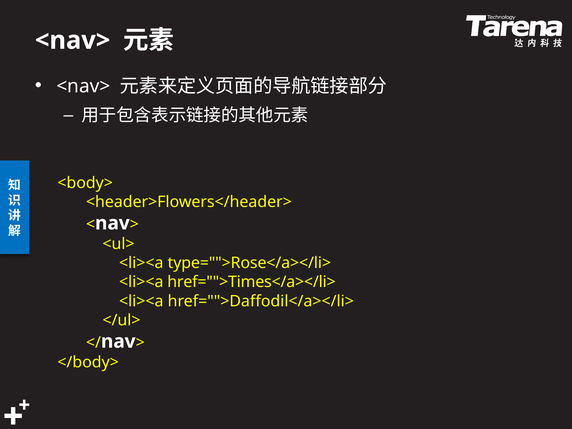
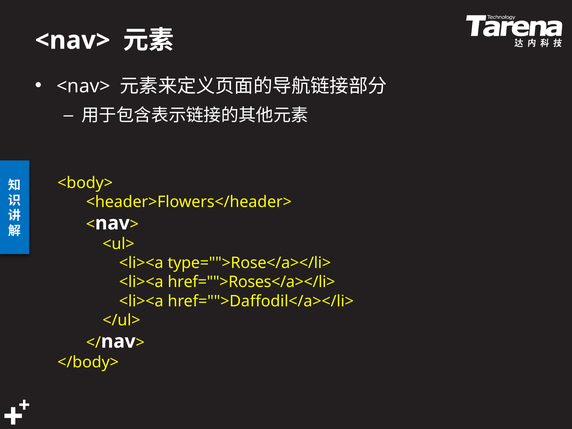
href="">Times</a></li>: href="">Times</a></li> -> href="">Roses</a></li>
